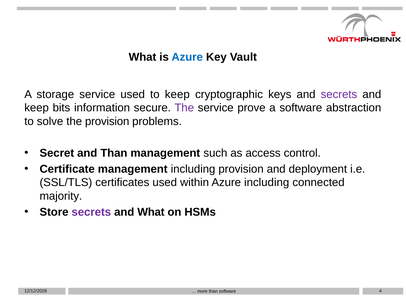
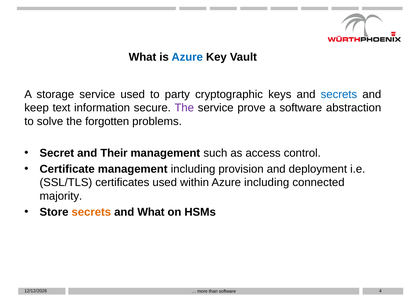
to keep: keep -> party
secrets at (339, 94) colour: purple -> blue
bits: bits -> text
the provision: provision -> forgotten
and Than: Than -> Their
secrets at (91, 212) colour: purple -> orange
